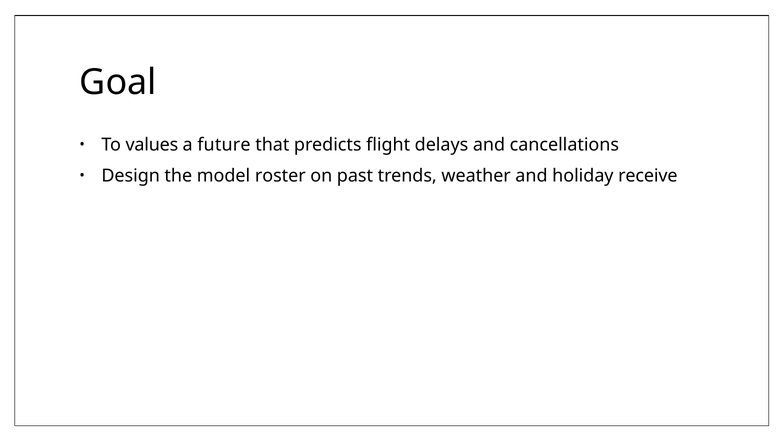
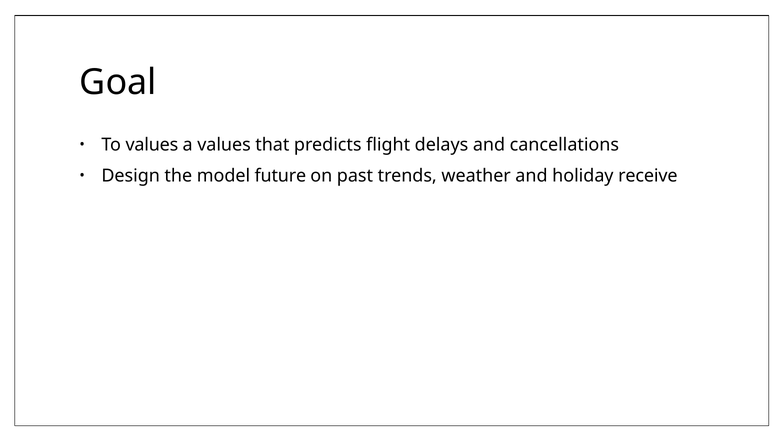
a future: future -> values
roster: roster -> future
